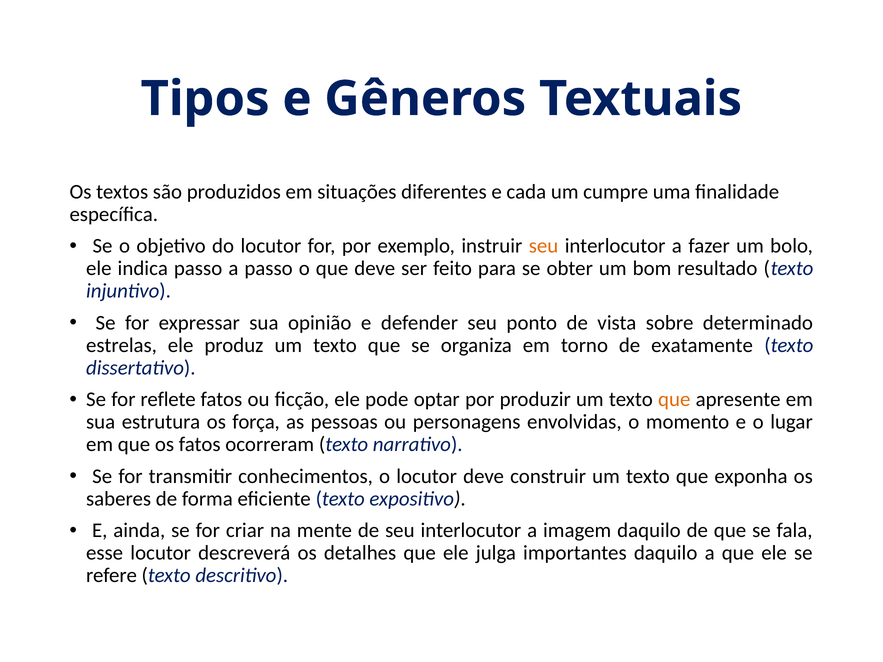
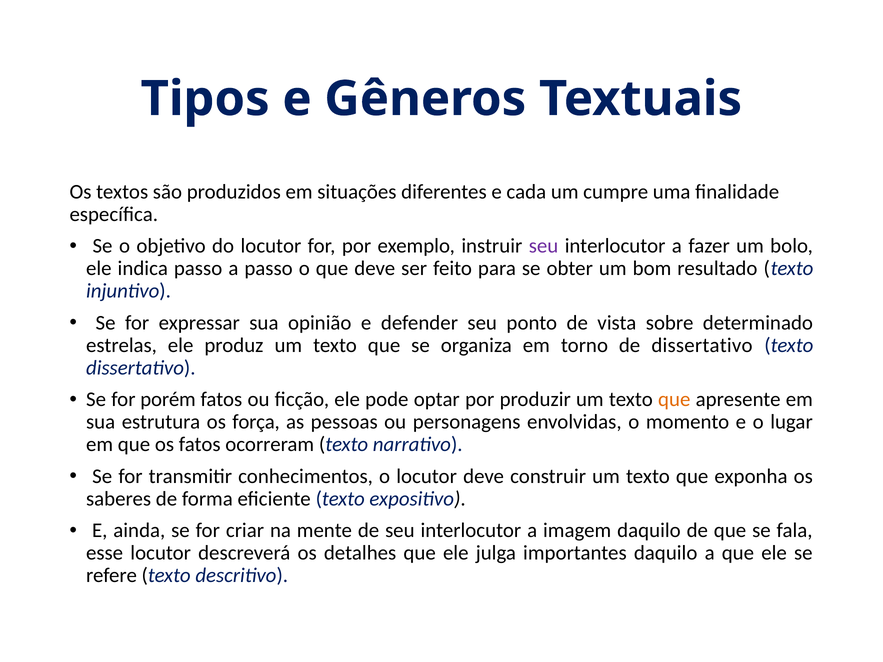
seu at (544, 246) colour: orange -> purple
de exatamente: exatamente -> dissertativo
reflete: reflete -> porém
